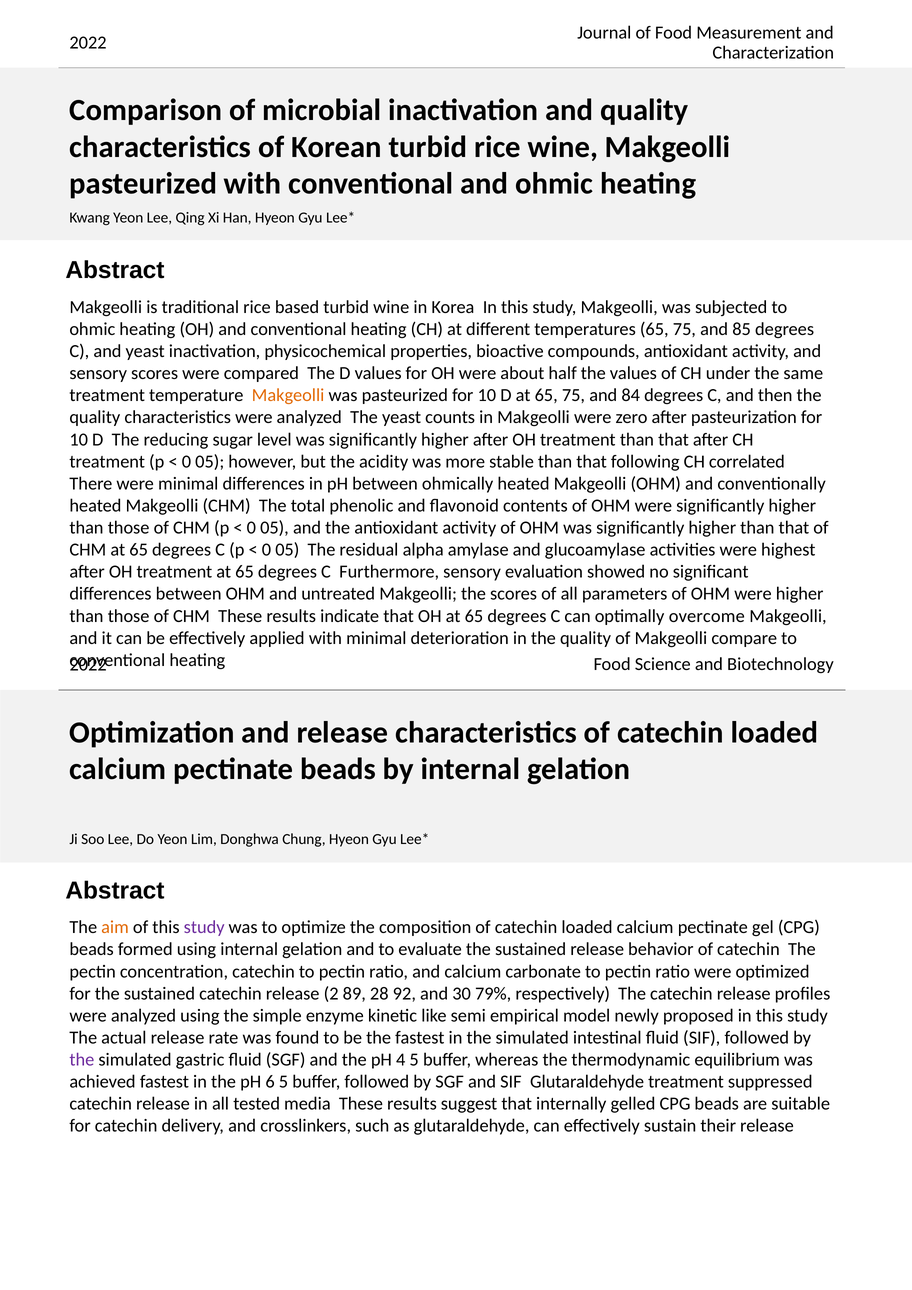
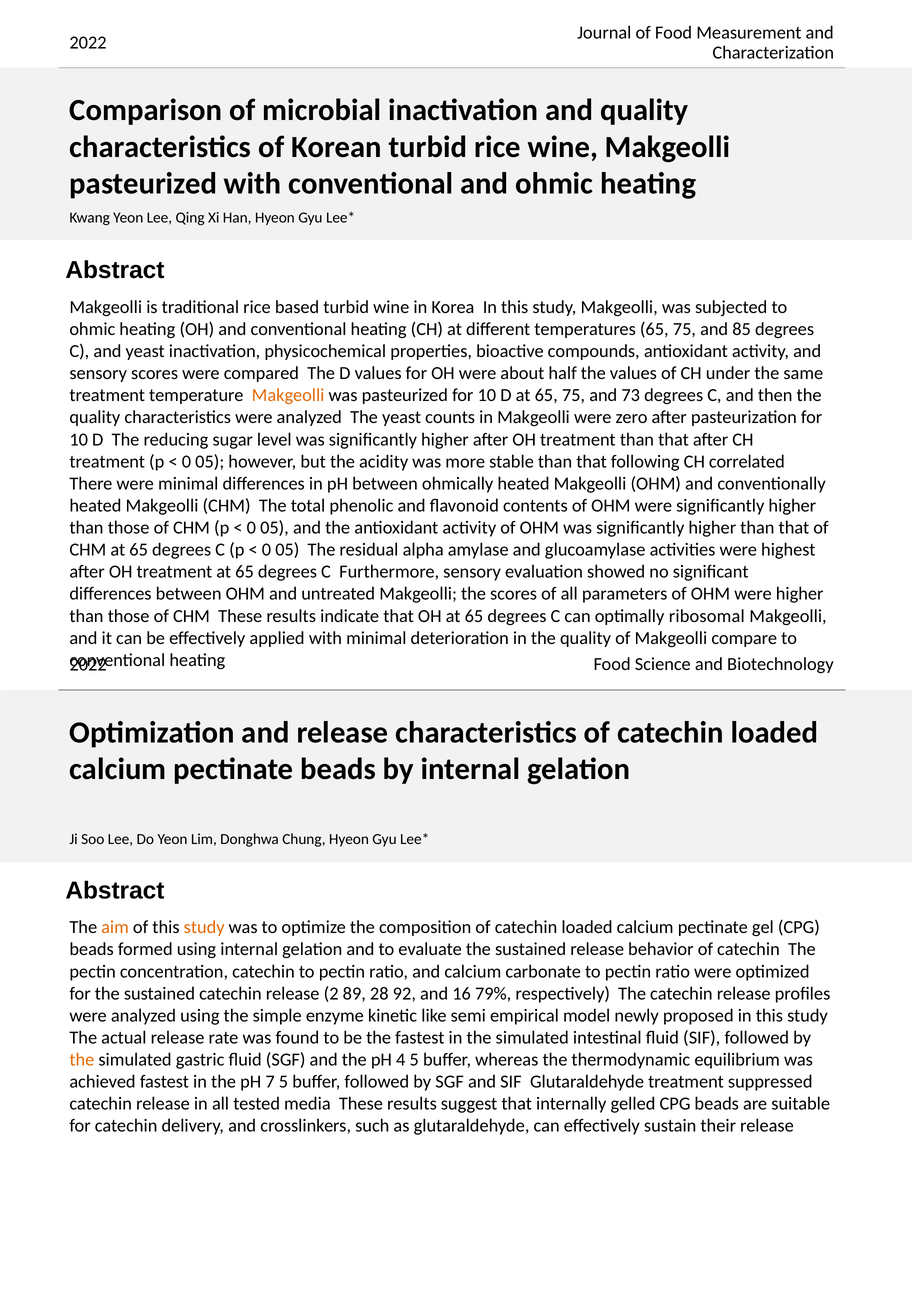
84: 84 -> 73
overcome: overcome -> ribosomal
study at (204, 927) colour: purple -> orange
30: 30 -> 16
the at (82, 1060) colour: purple -> orange
6: 6 -> 7
